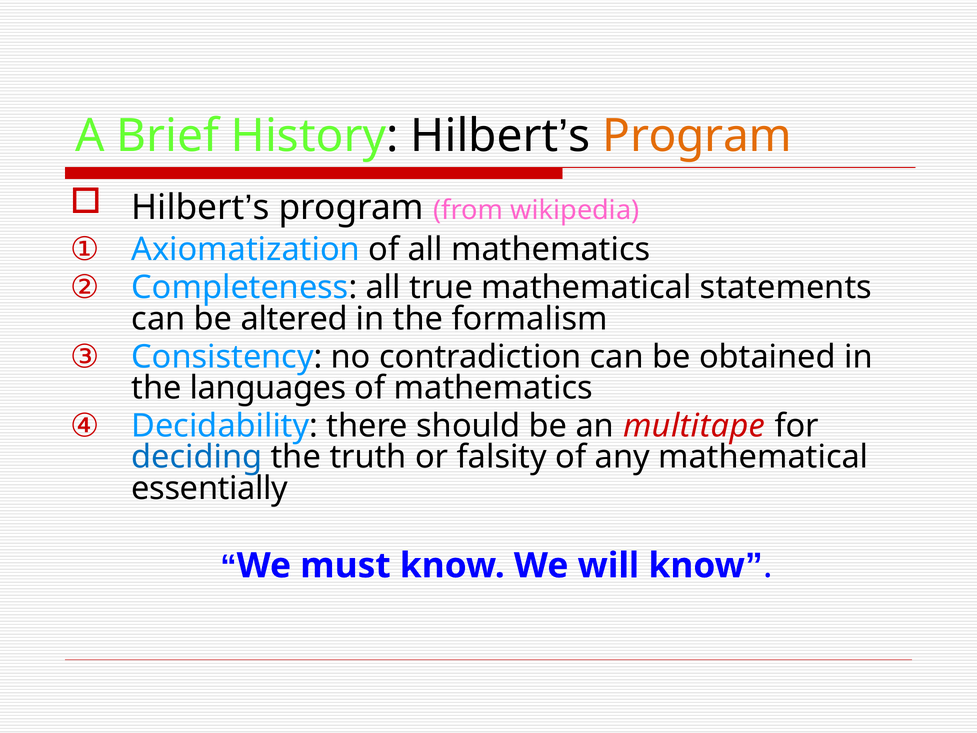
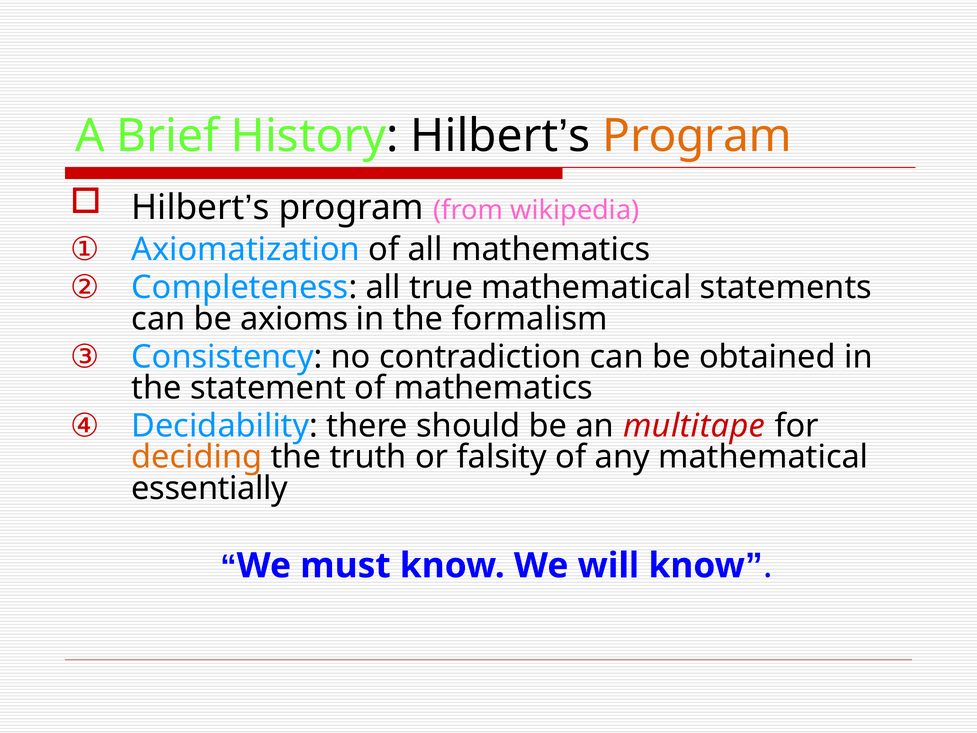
altered: altered -> axioms
languages: languages -> statement
deciding colour: blue -> orange
